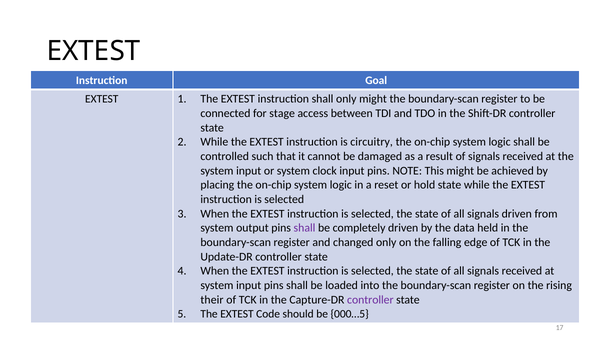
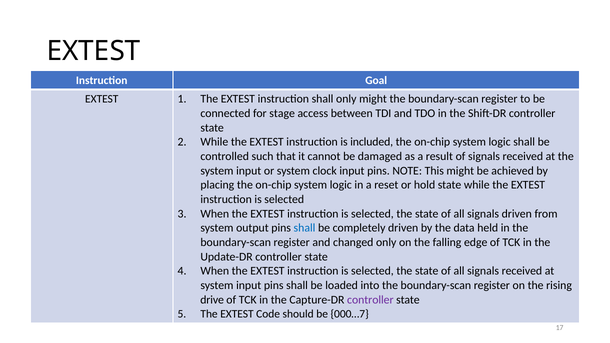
circuitry: circuitry -> included
shall at (305, 228) colour: purple -> blue
their: their -> drive
000…5: 000…5 -> 000…7
